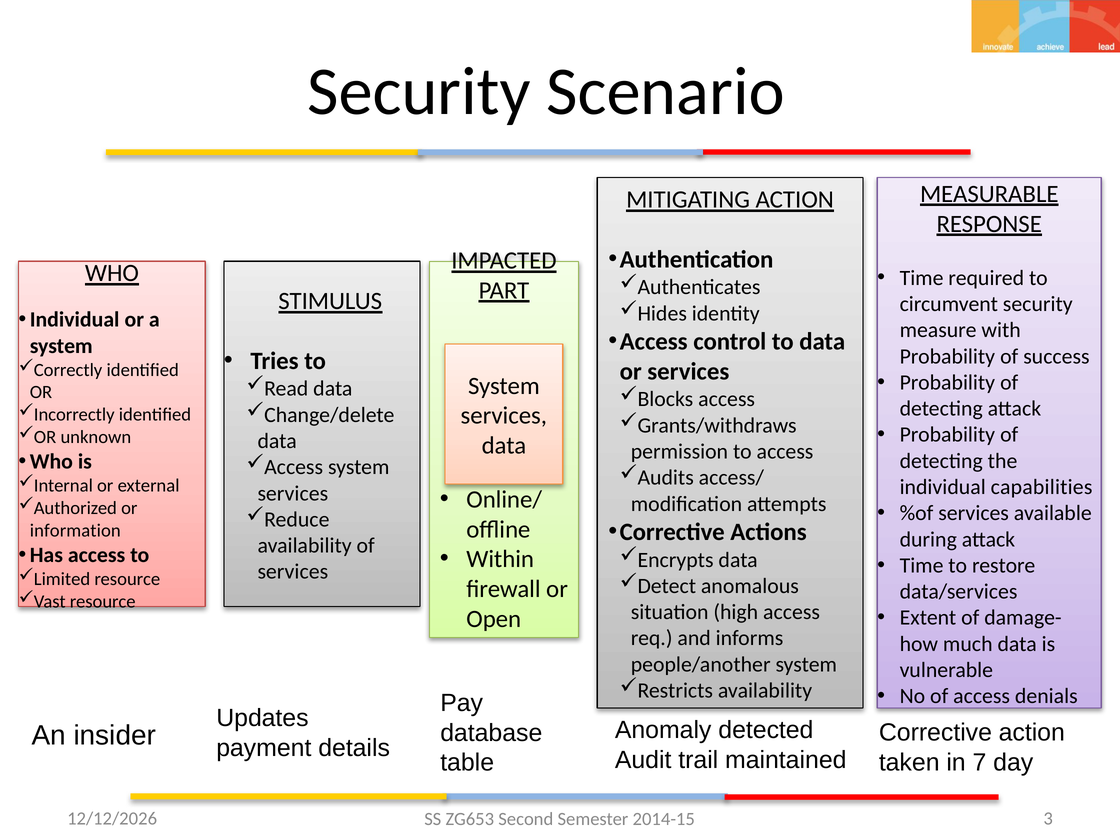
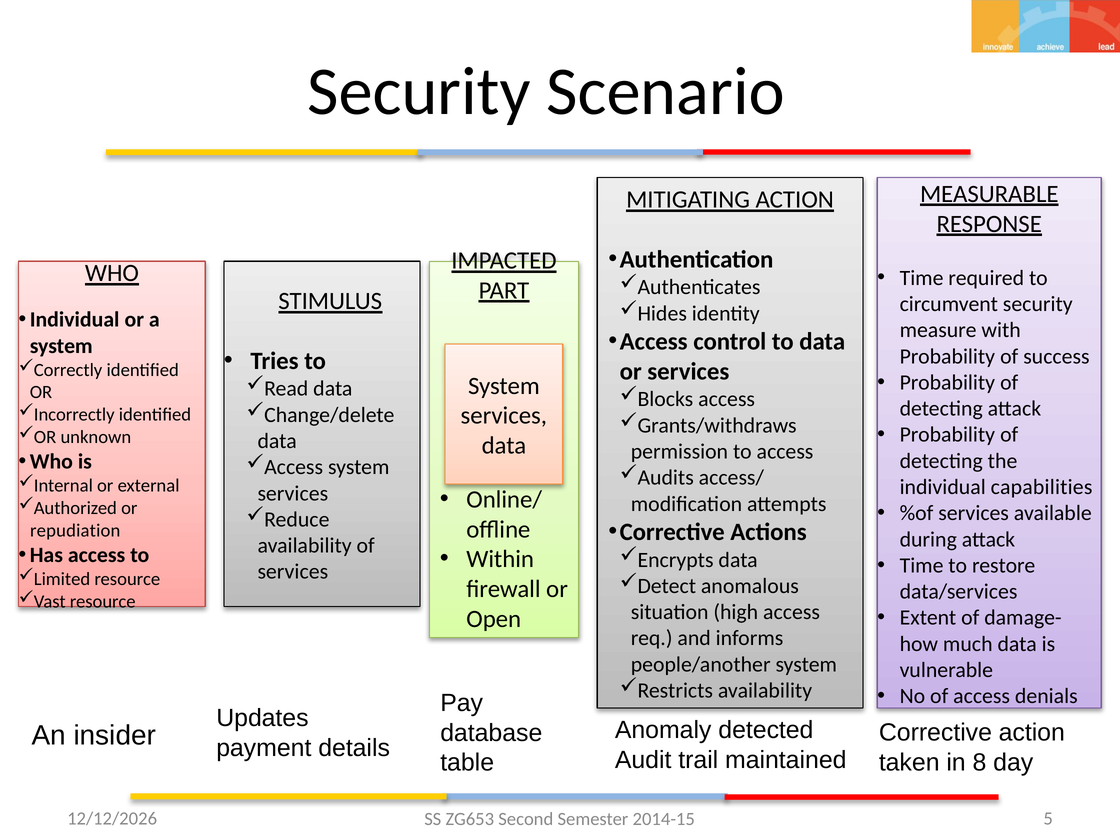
information: information -> repudiation
7: 7 -> 8
3: 3 -> 5
